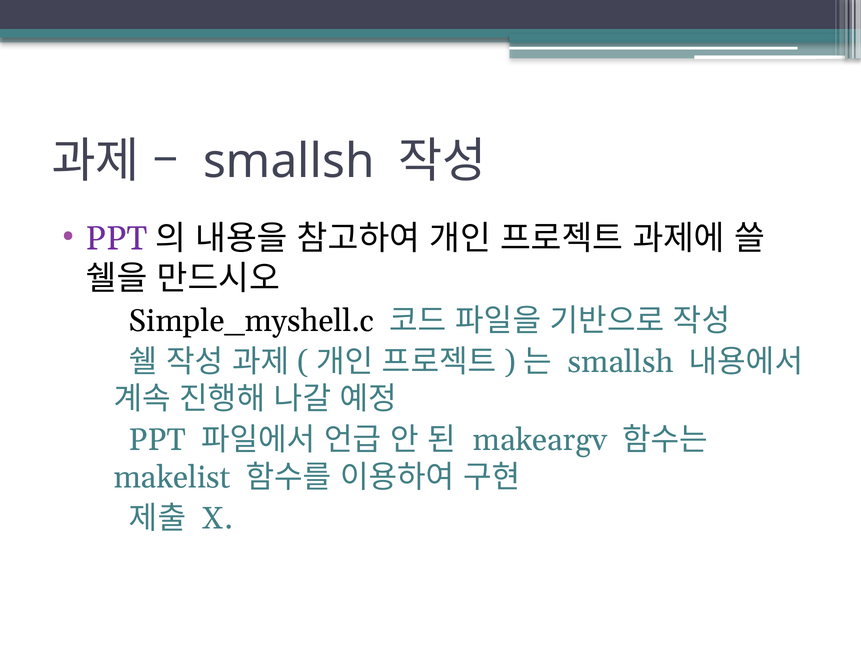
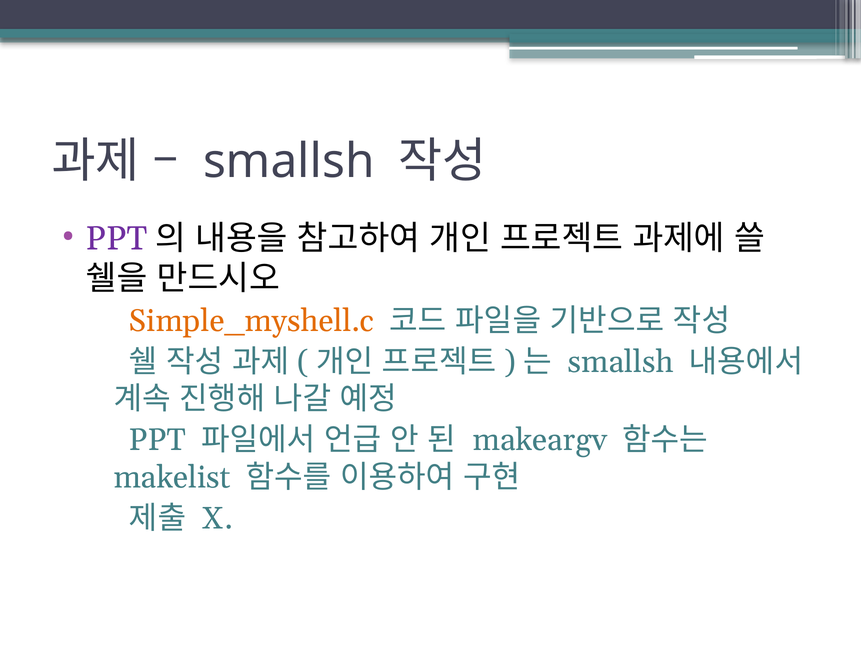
Simple_myshell.c colour: black -> orange
